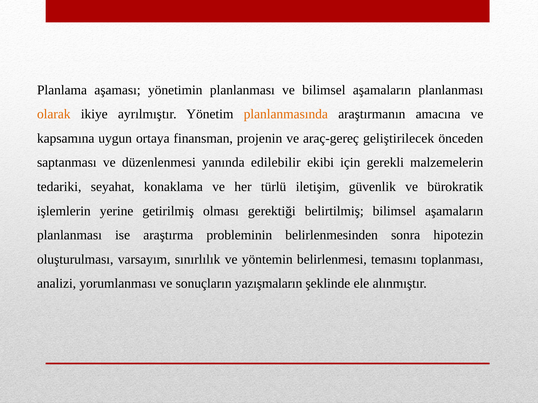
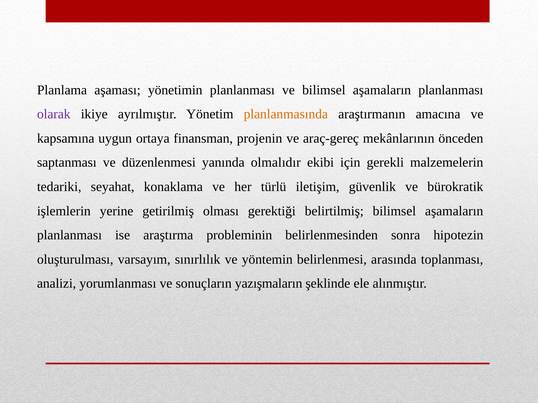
olarak colour: orange -> purple
geliştirilecek: geliştirilecek -> mekânlarının
edilebilir: edilebilir -> olmalıdır
temasını: temasını -> arasında
